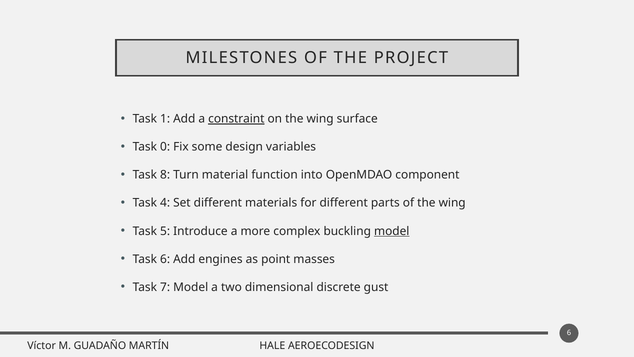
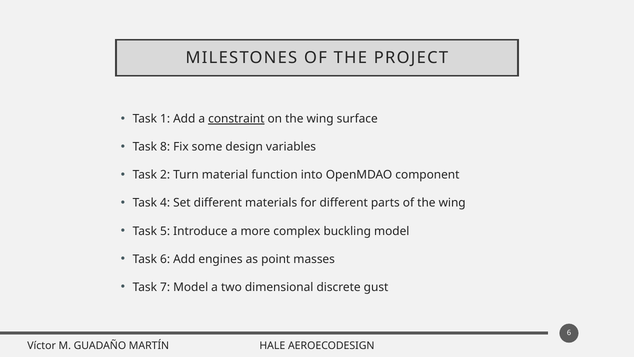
0: 0 -> 8
8: 8 -> 2
model at (392, 231) underline: present -> none
